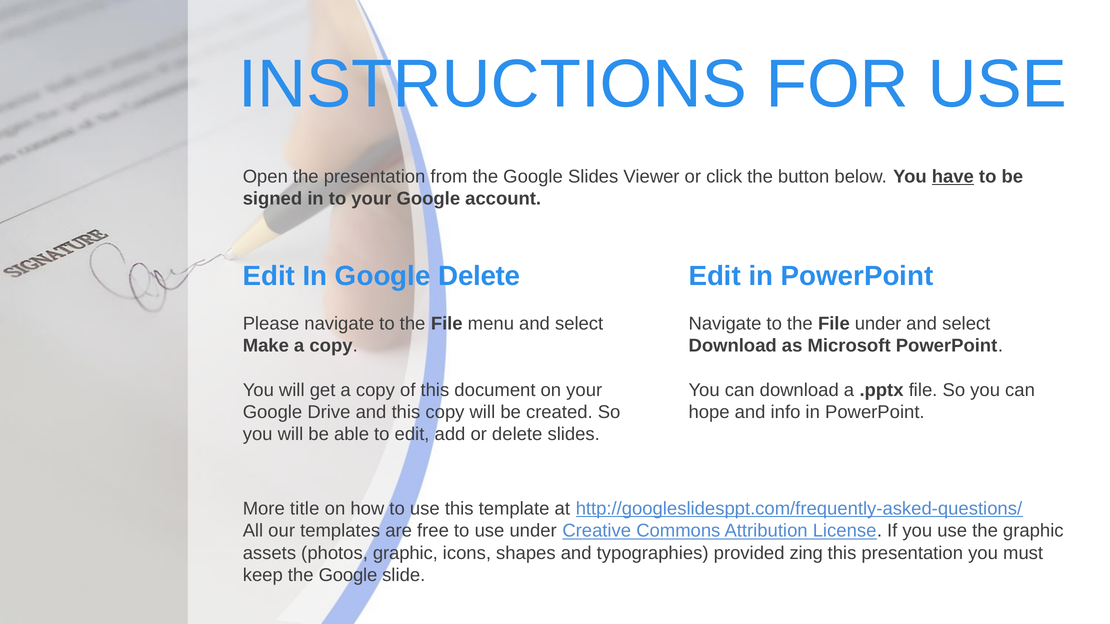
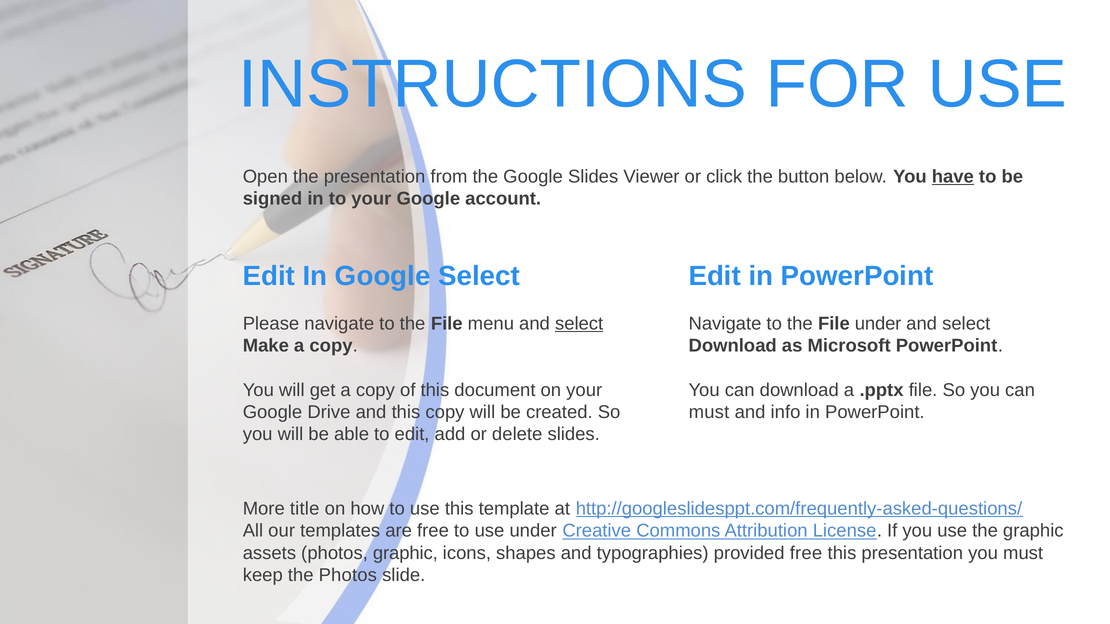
Google Delete: Delete -> Select
select at (579, 324) underline: none -> present
hope at (709, 412): hope -> must
provided zing: zing -> free
keep the Google: Google -> Photos
